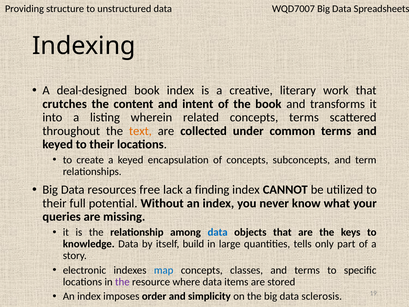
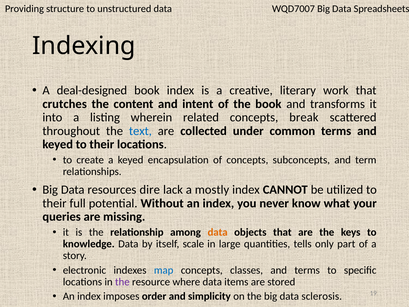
concepts terms: terms -> break
text colour: orange -> blue
free: free -> dire
finding: finding -> mostly
data at (218, 232) colour: blue -> orange
build: build -> scale
